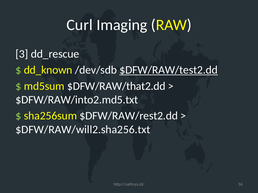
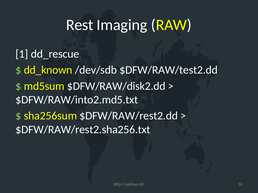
Curl: Curl -> Rest
3: 3 -> 1
$DFW/RAW/test2.dd underline: present -> none
$DFW/RAW/that2.dd: $DFW/RAW/that2.dd -> $DFW/RAW/disk2.dd
$DFW/RAW/will2.sha256.txt: $DFW/RAW/will2.sha256.txt -> $DFW/RAW/rest2.sha256.txt
